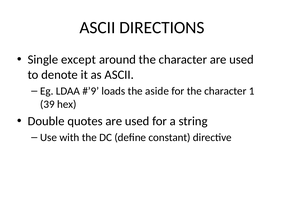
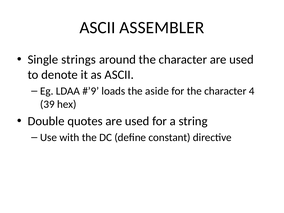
DIRECTIONS: DIRECTIONS -> ASSEMBLER
except: except -> strings
1: 1 -> 4
